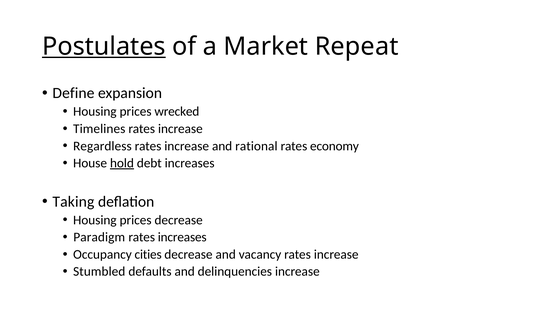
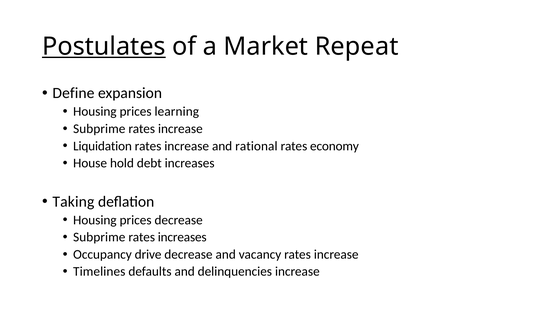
wrecked: wrecked -> learning
Timelines at (99, 129): Timelines -> Subprime
Regardless: Regardless -> Liquidation
hold underline: present -> none
Paradigm at (99, 237): Paradigm -> Subprime
cities: cities -> drive
Stumbled: Stumbled -> Timelines
